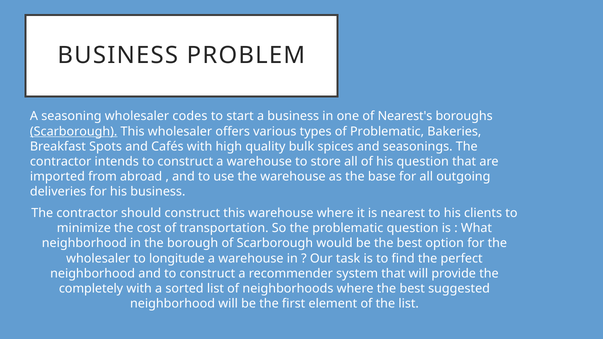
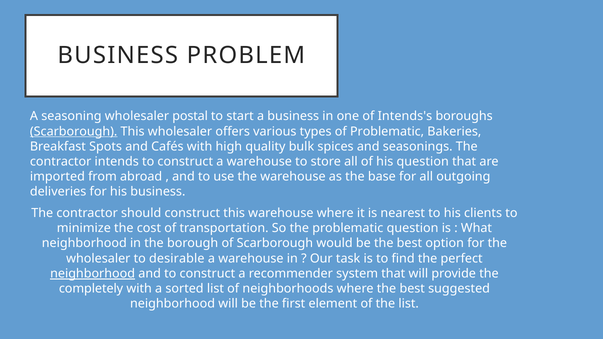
codes: codes -> postal
Nearest's: Nearest's -> Intends's
longitude: longitude -> desirable
neighborhood at (93, 274) underline: none -> present
